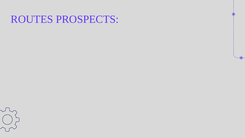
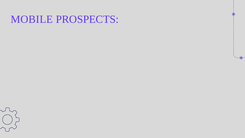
ROUTES: ROUTES -> MOBILE
